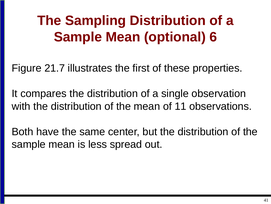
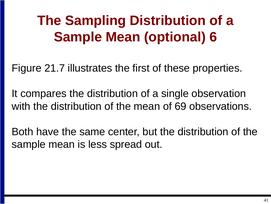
11: 11 -> 69
